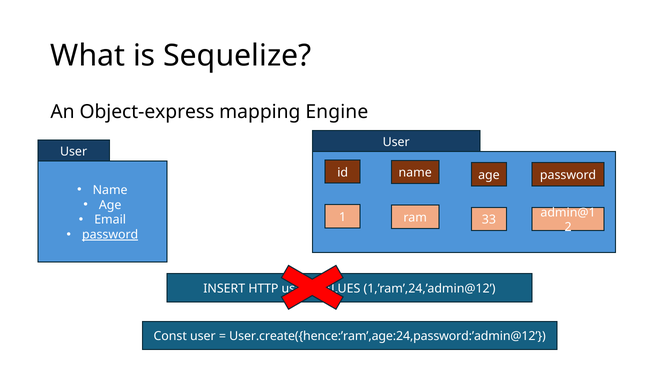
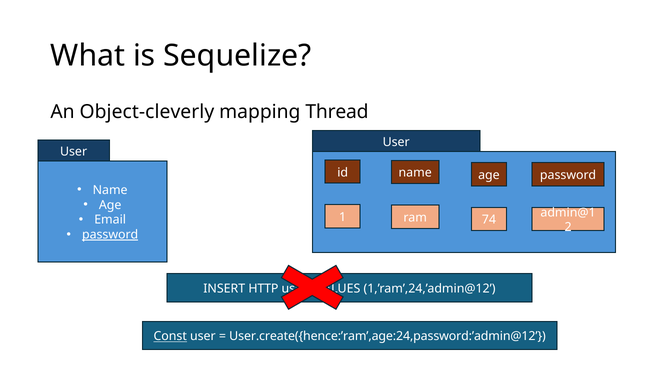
Object-express: Object-express -> Object-cleverly
Engine: Engine -> Thread
33: 33 -> 74
Const underline: none -> present
